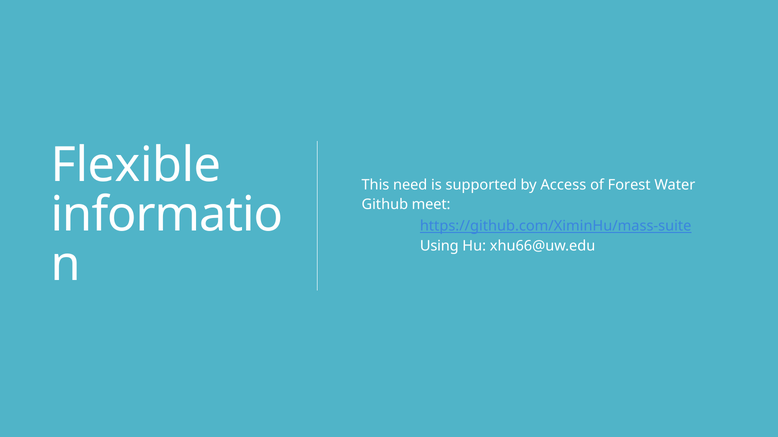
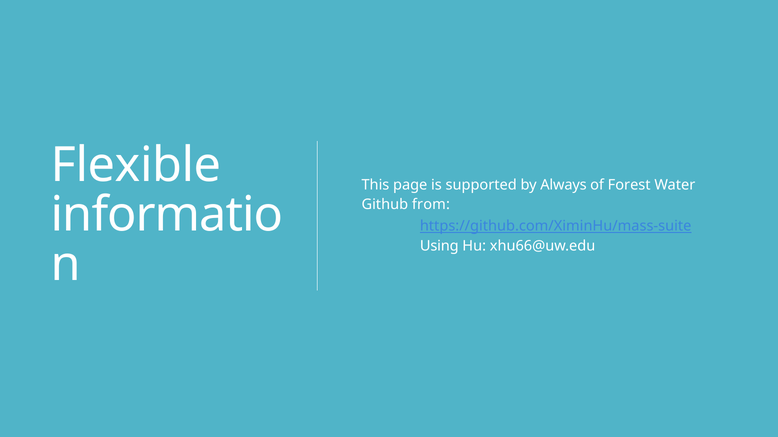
need: need -> page
Access: Access -> Always
meet: meet -> from
